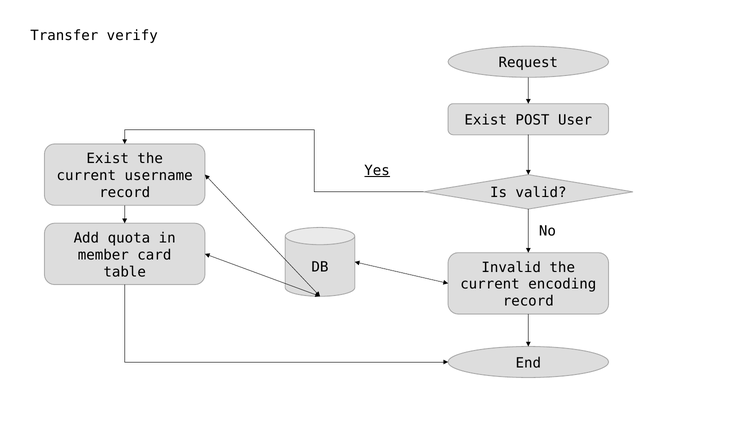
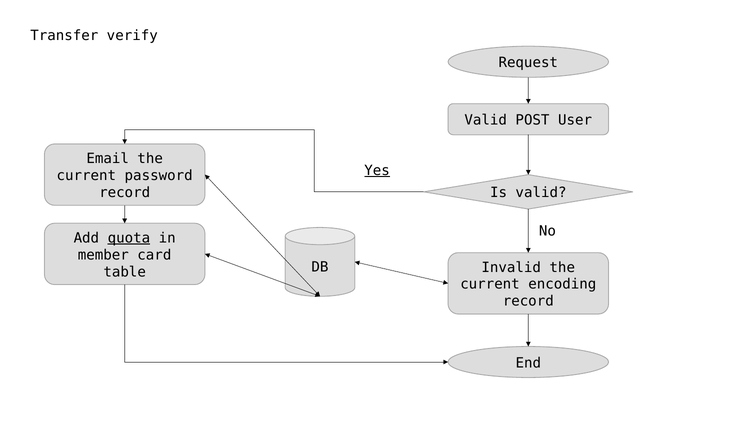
Exist at (486, 120): Exist -> Valid
Exist at (108, 159): Exist -> Email
username: username -> password
quota underline: none -> present
